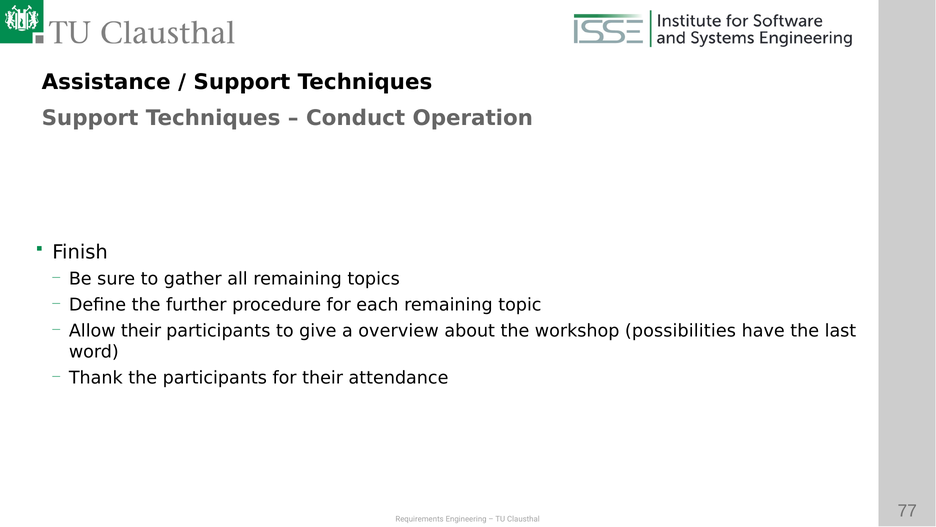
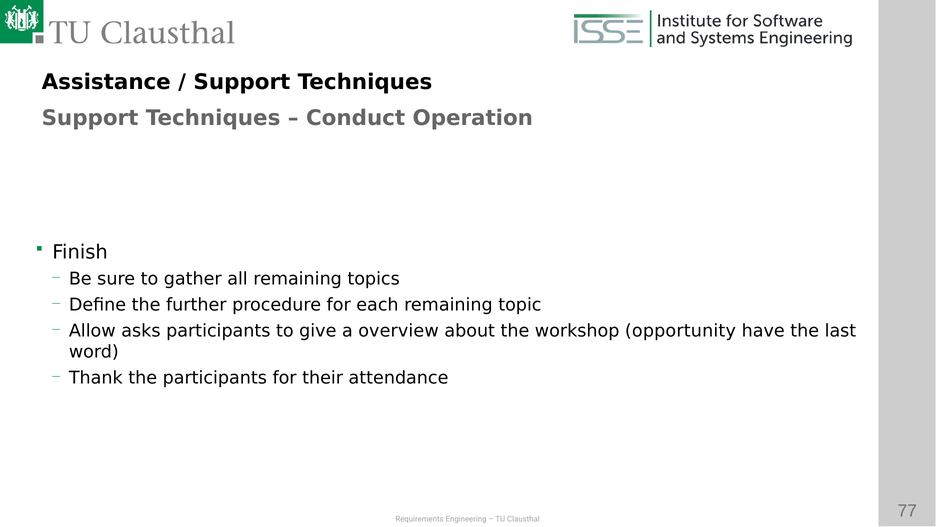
Allow their: their -> asks
possibilities: possibilities -> opportunity
